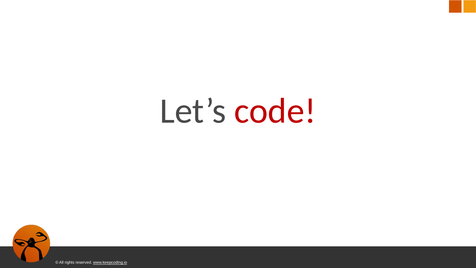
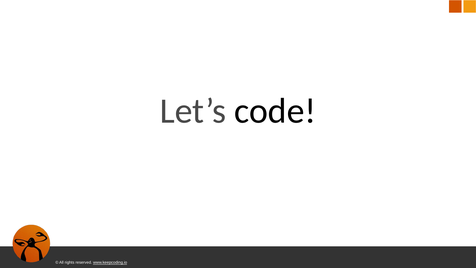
code colour: red -> black
